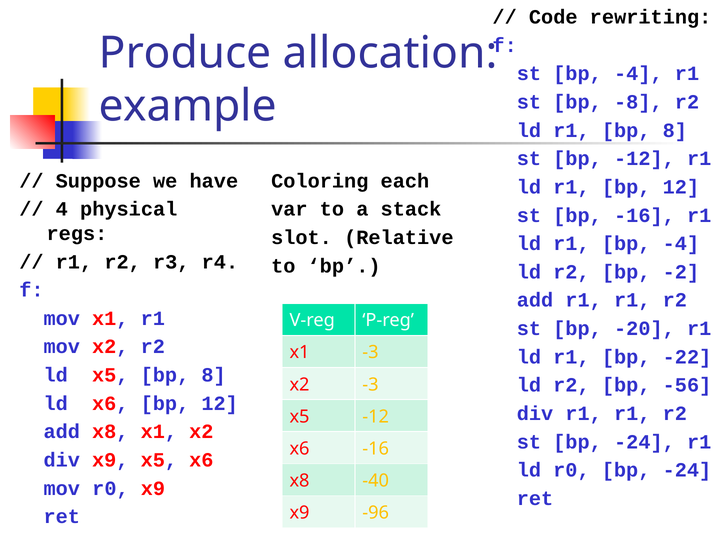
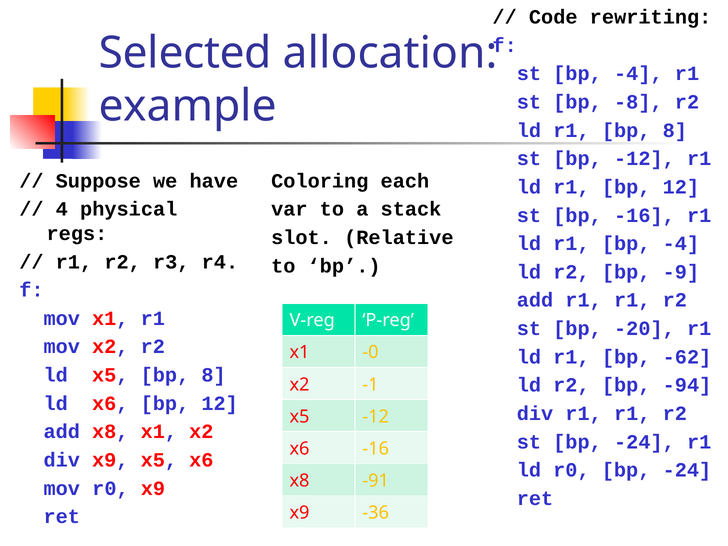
Produce: Produce -> Selected
-2: -2 -> -9
x1 -3: -3 -> -0
-22: -22 -> -62
-56: -56 -> -94
x2 -3: -3 -> -1
-40: -40 -> -91
-96: -96 -> -36
